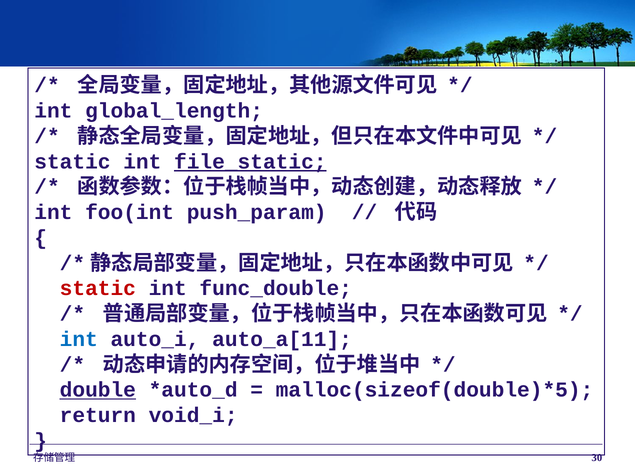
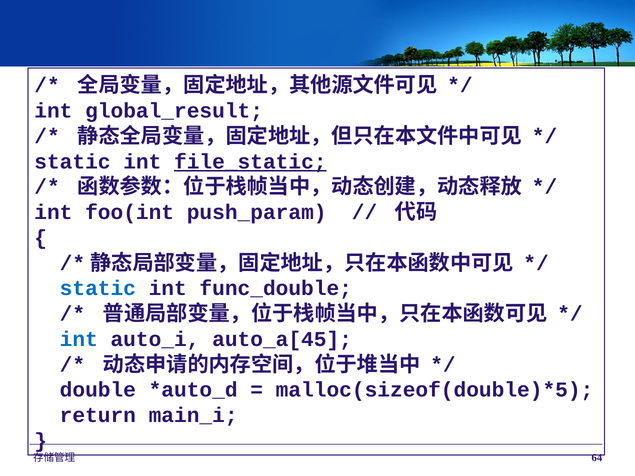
global_length: global_length -> global_result
static at (98, 289) colour: red -> blue
auto_a[11: auto_a[11 -> auto_a[45
double underline: present -> none
void_i: void_i -> main_i
30: 30 -> 64
